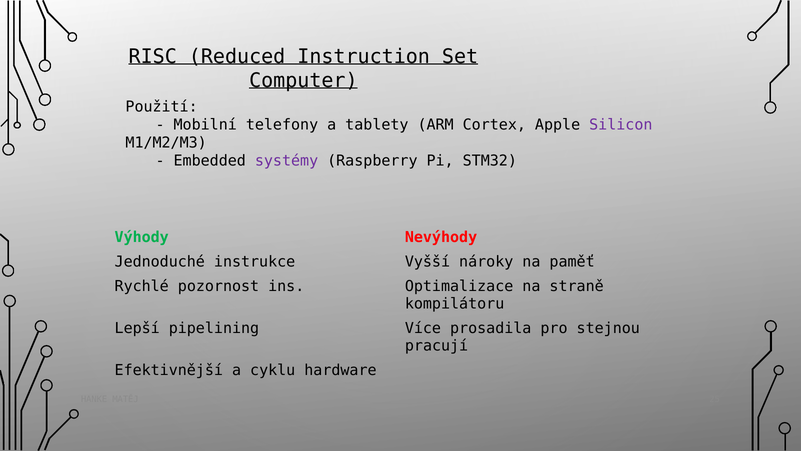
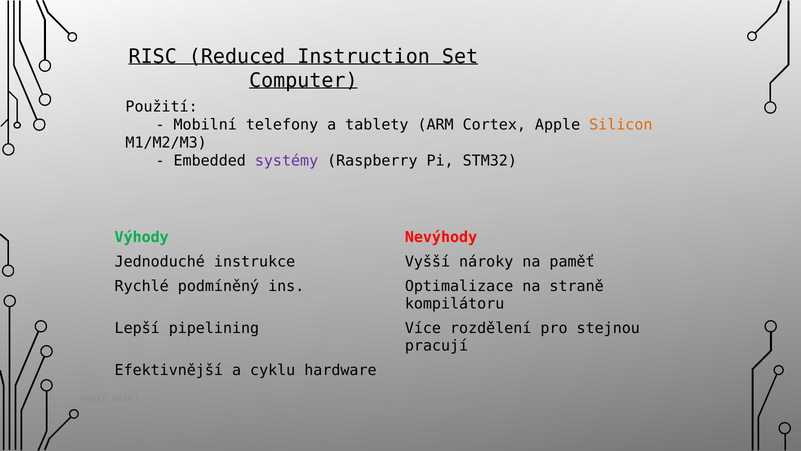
Silicon colour: purple -> orange
pozornost: pozornost -> podmíněný
prosadila: prosadila -> rozdělení
